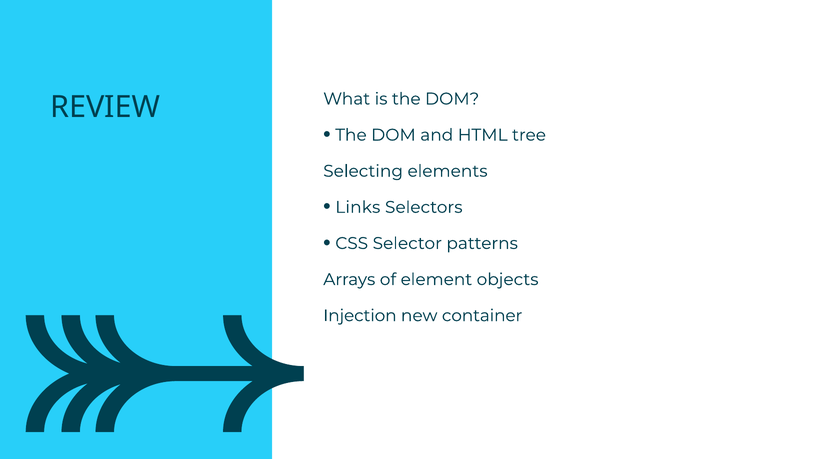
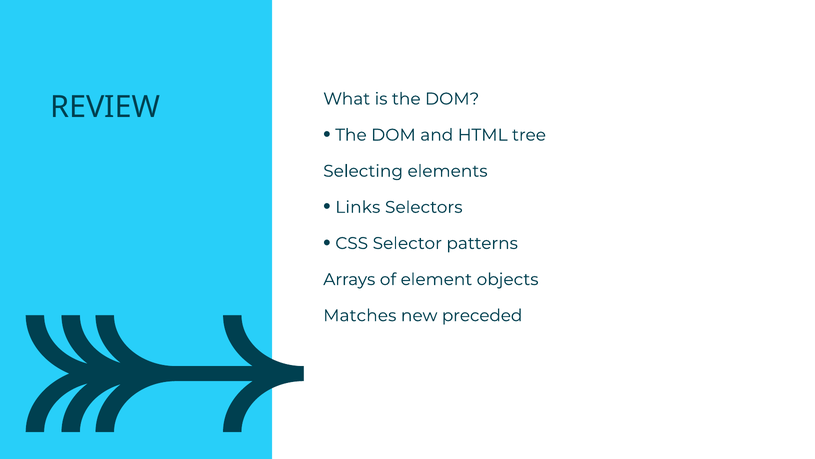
Injection: Injection -> Matches
container: container -> preceded
